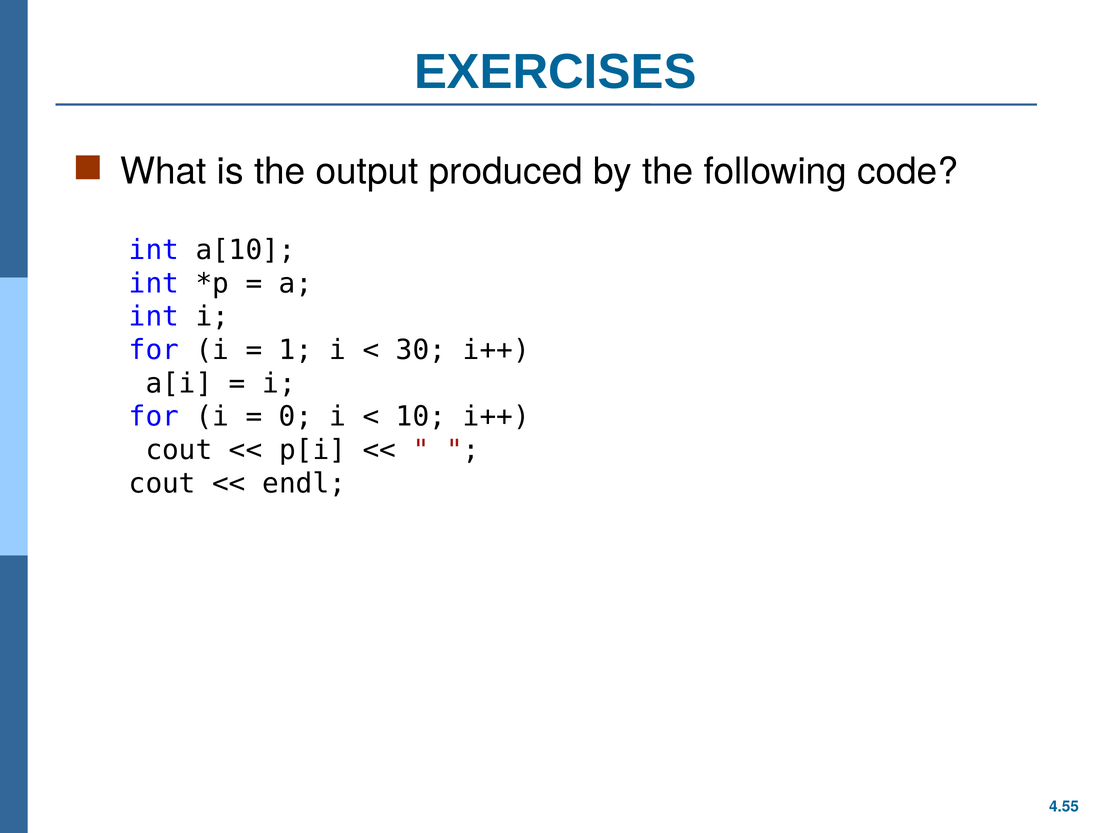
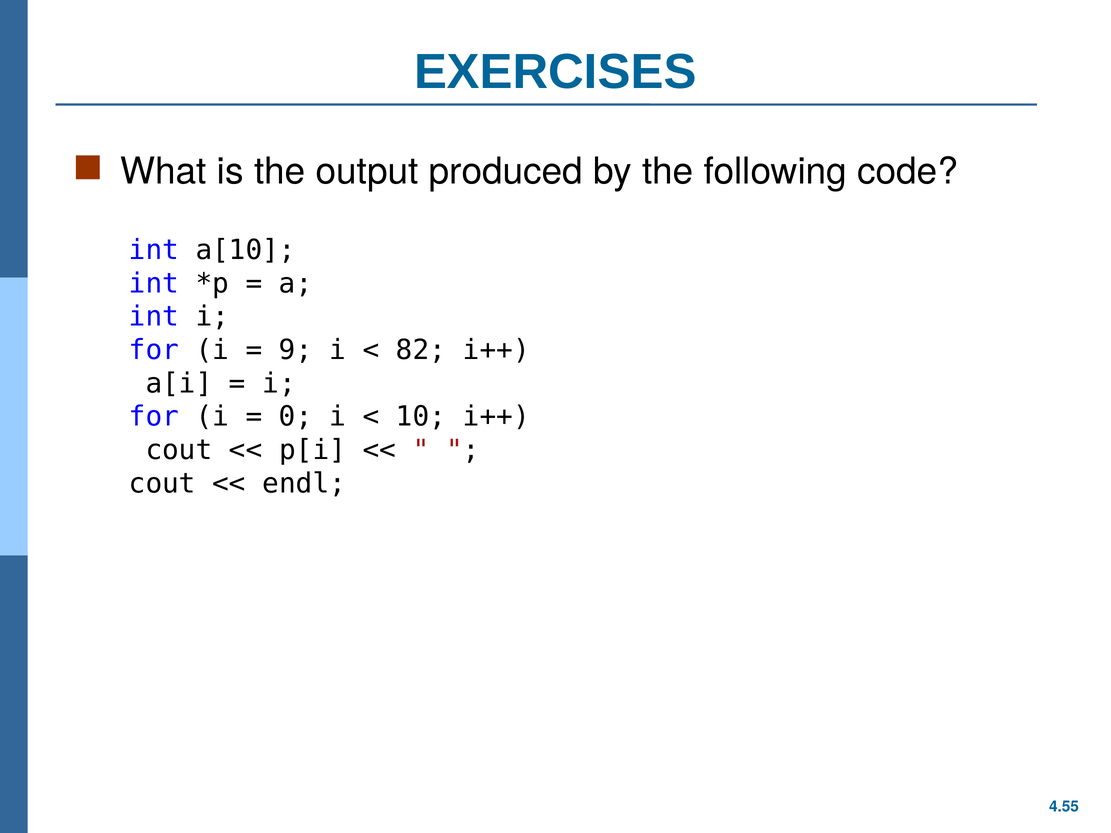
1: 1 -> 9
30: 30 -> 82
